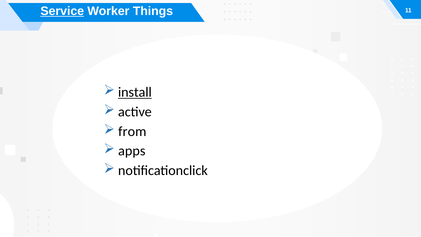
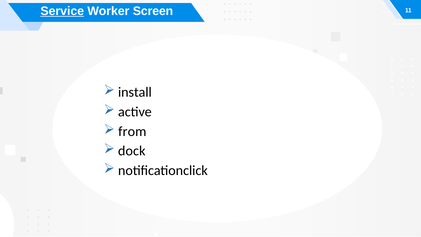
Things: Things -> Screen
install underline: present -> none
apps: apps -> dock
